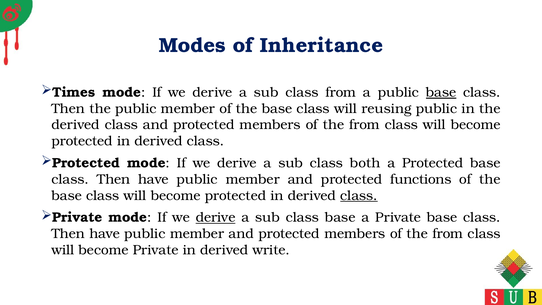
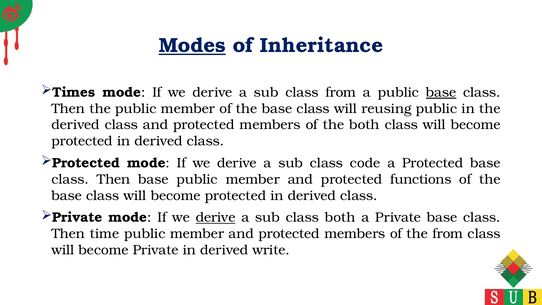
Modes underline: none -> present
from at (364, 125): from -> both
both: both -> code
have at (153, 179): have -> base
class at (359, 195) underline: present -> none
class base: base -> both
have at (105, 234): have -> time
